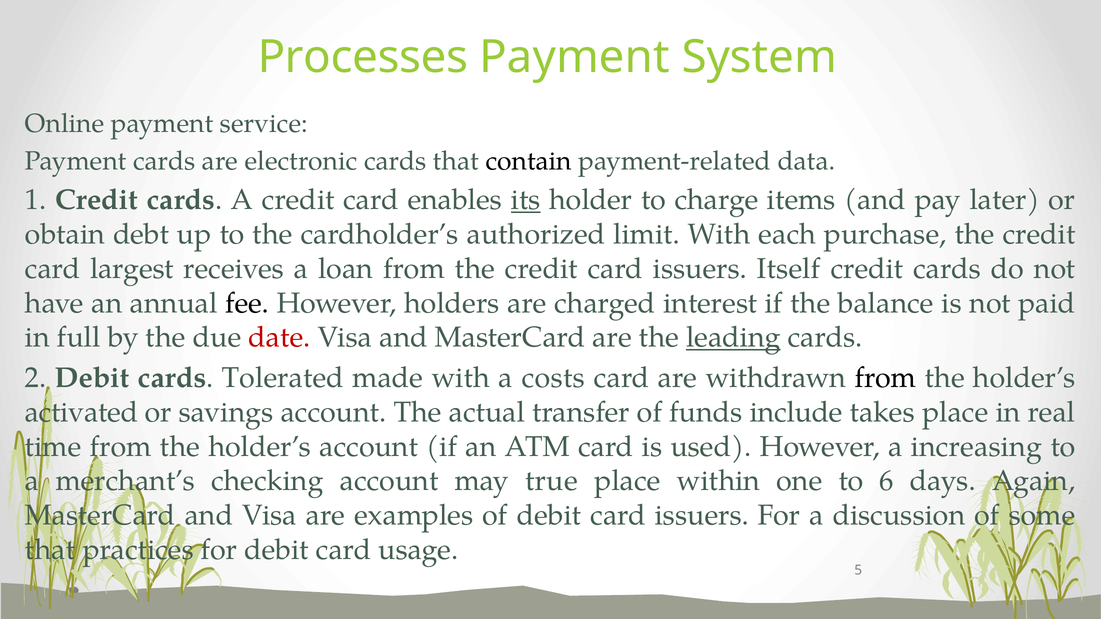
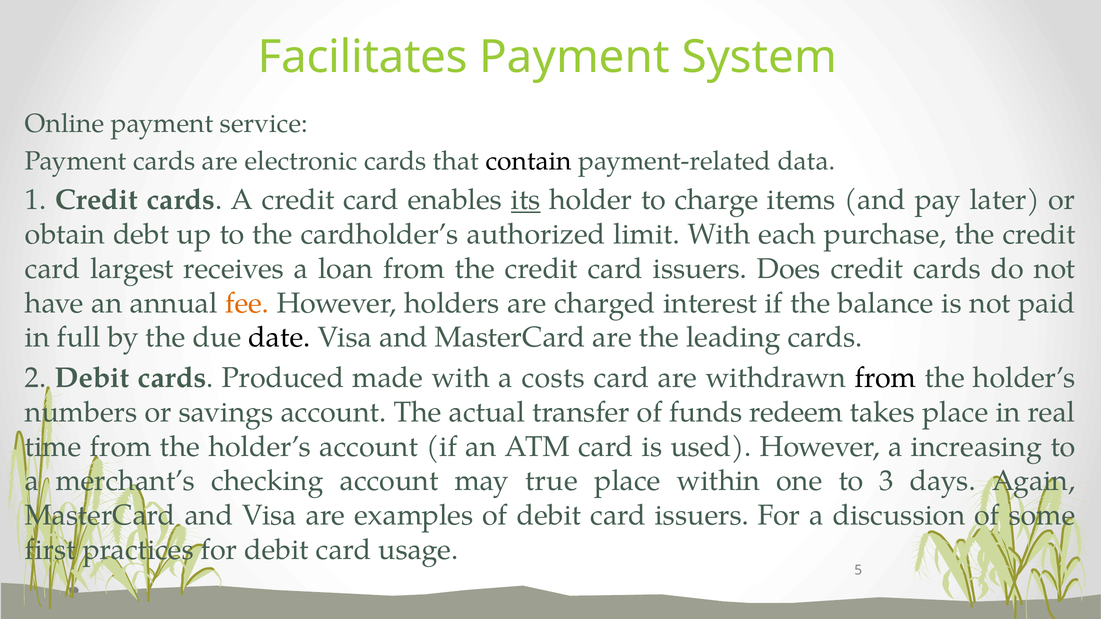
Processes: Processes -> Facilitates
Itself: Itself -> Does
fee colour: black -> orange
date colour: red -> black
leading underline: present -> none
Tolerated: Tolerated -> Produced
activated: activated -> numbers
include: include -> redeem
6: 6 -> 3
that at (50, 550): that -> first
